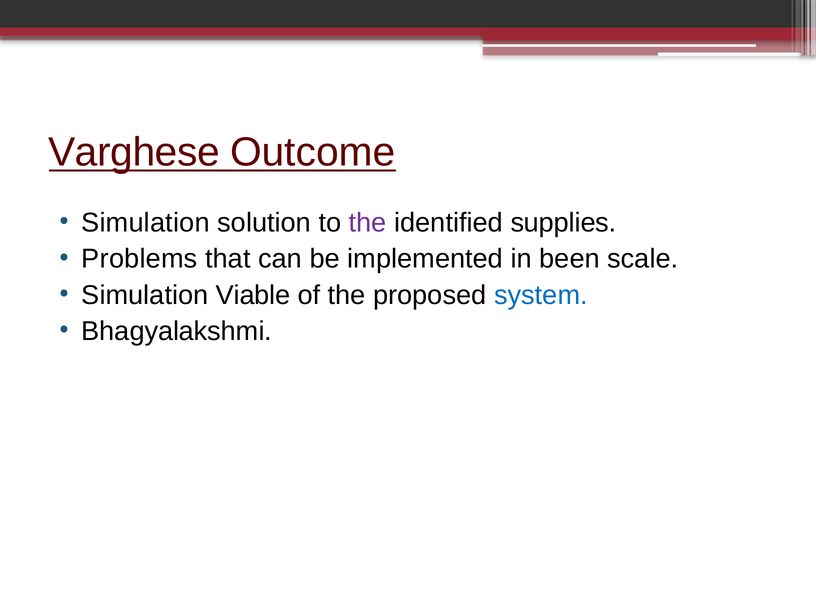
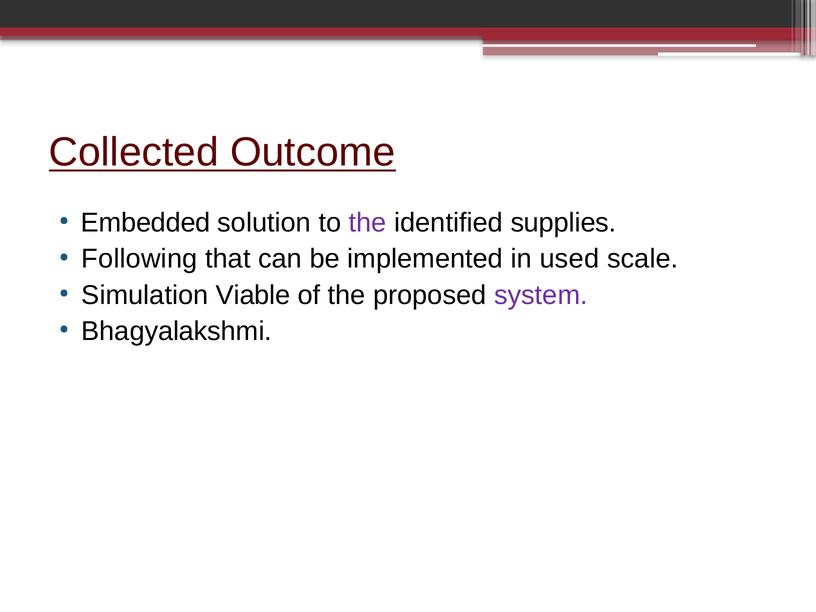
Varghese: Varghese -> Collected
Simulation at (146, 223): Simulation -> Embedded
Problems: Problems -> Following
been: been -> used
system colour: blue -> purple
